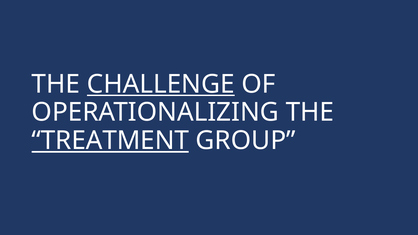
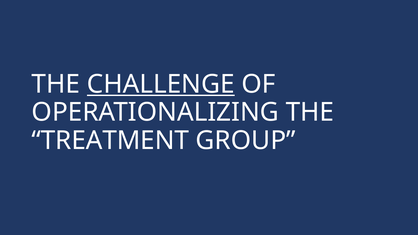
TREATMENT underline: present -> none
